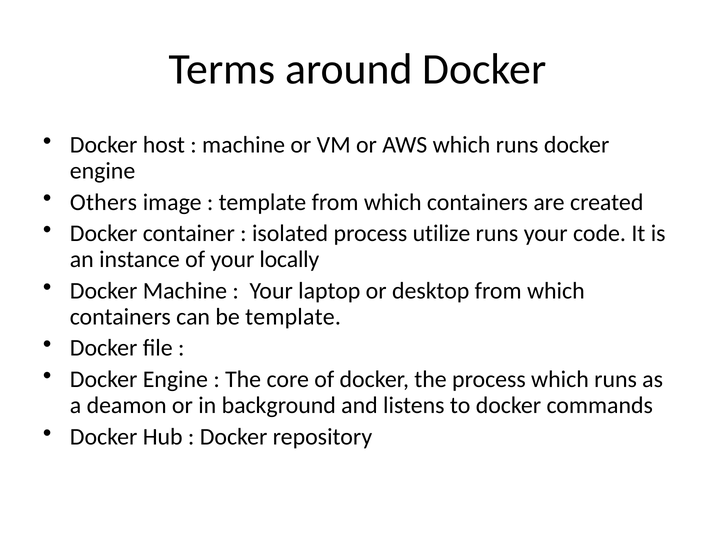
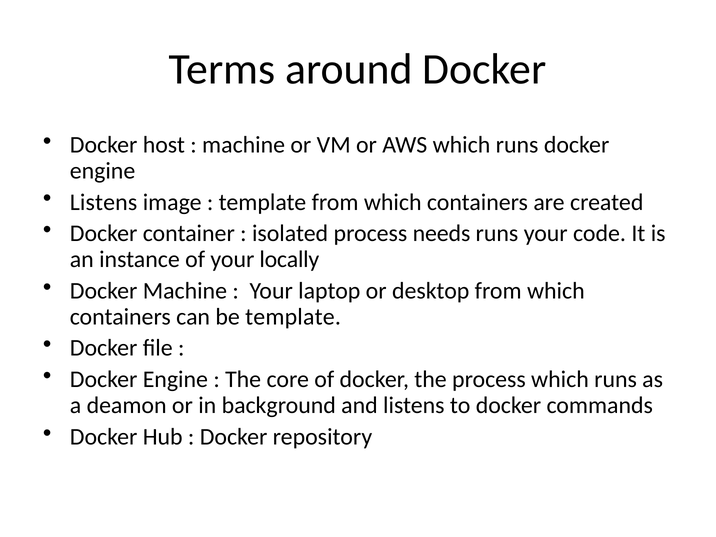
Others at (103, 202): Others -> Listens
utilize: utilize -> needs
